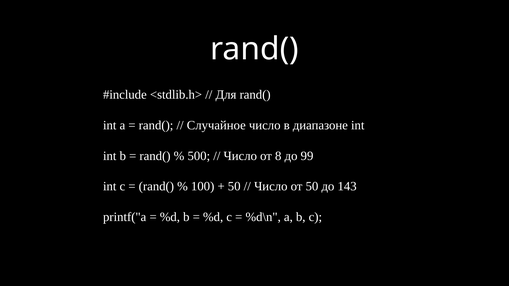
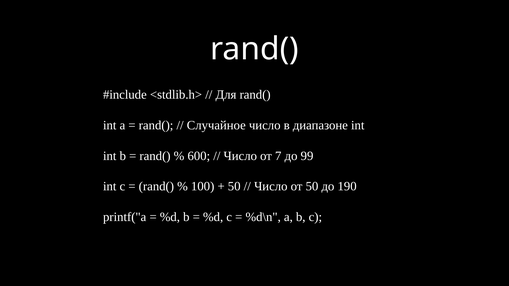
500: 500 -> 600
8: 8 -> 7
143: 143 -> 190
